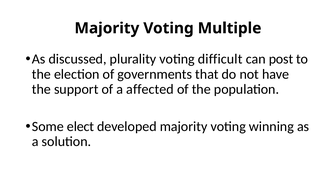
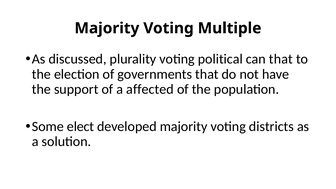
difficult: difficult -> political
can post: post -> that
winning: winning -> districts
